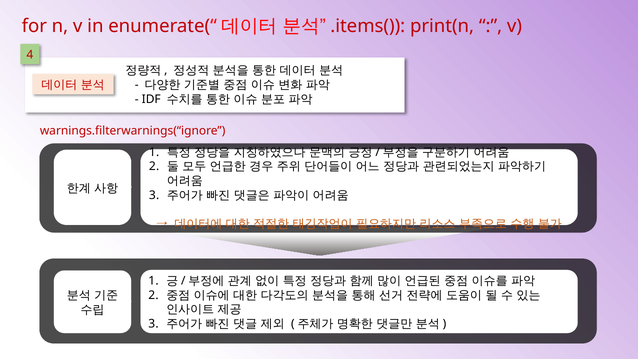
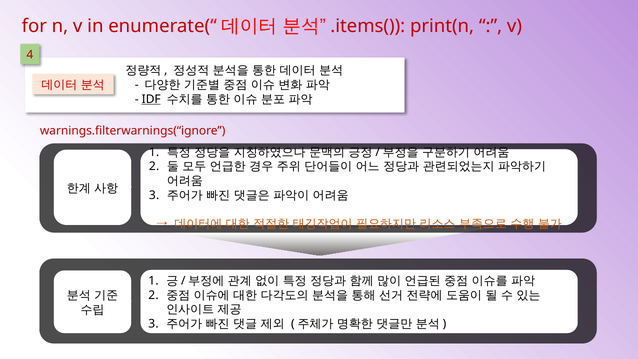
IDF underline: none -> present
